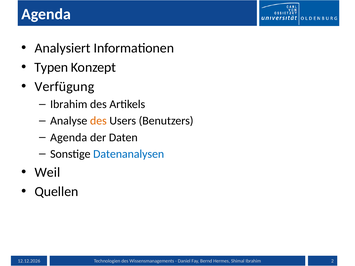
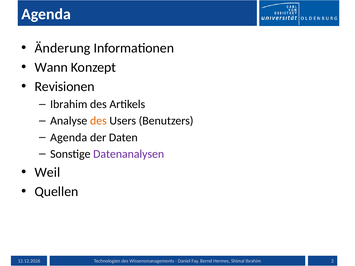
Analysiert: Analysiert -> Änderung
Typen: Typen -> Wann
Verfügung: Verfügung -> Revisionen
Datenanalysen colour: blue -> purple
